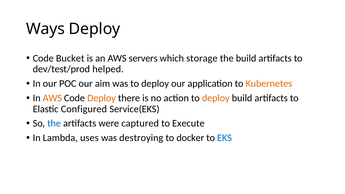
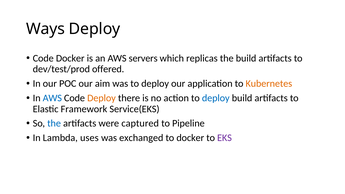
Code Bucket: Bucket -> Docker
storage: storage -> replicas
helped: helped -> offered
AWS at (52, 98) colour: orange -> blue
deploy at (216, 98) colour: orange -> blue
Configured: Configured -> Framework
Execute: Execute -> Pipeline
destroying: destroying -> exchanged
EKS colour: blue -> purple
